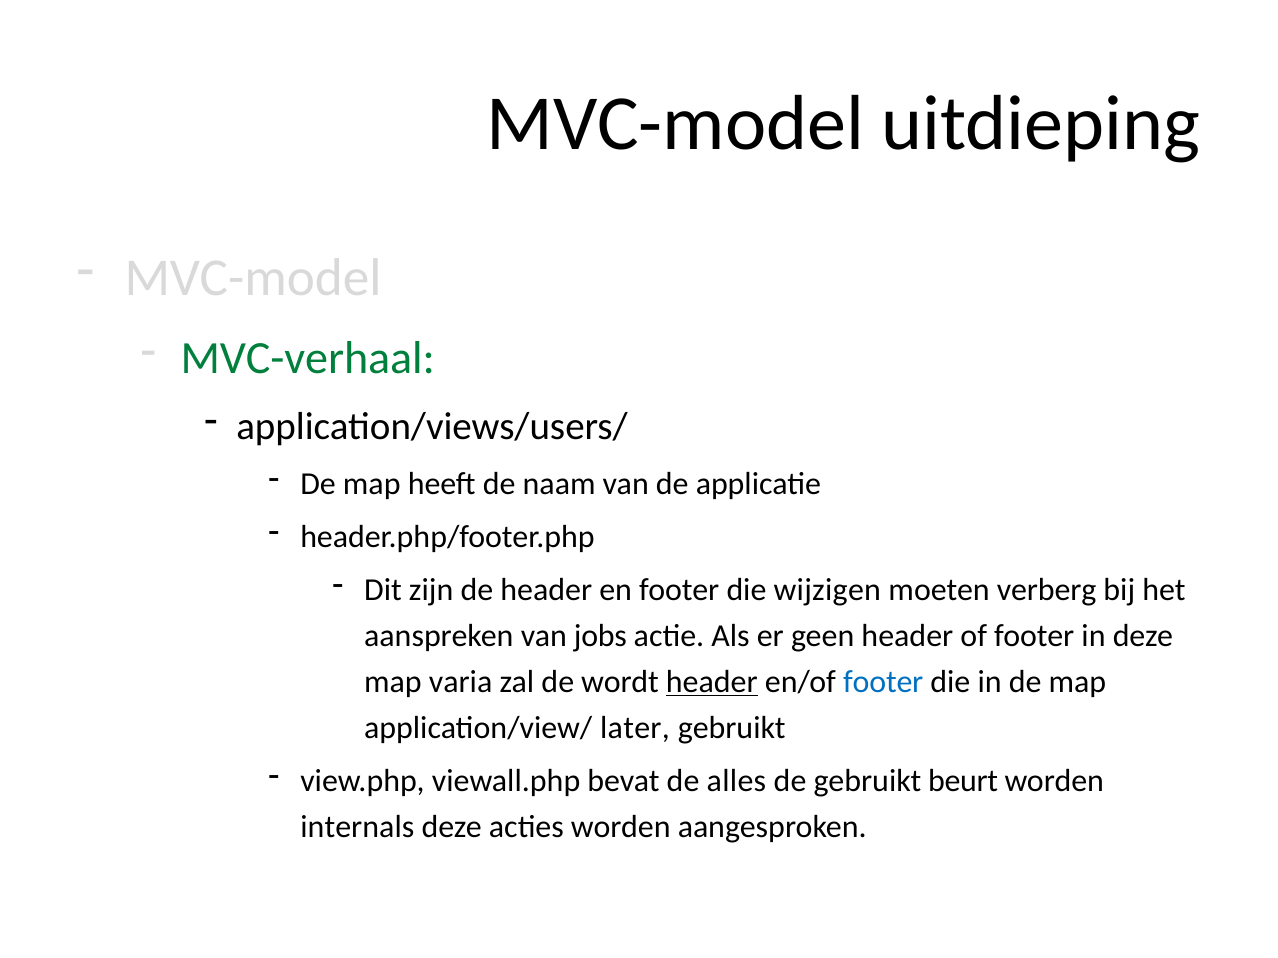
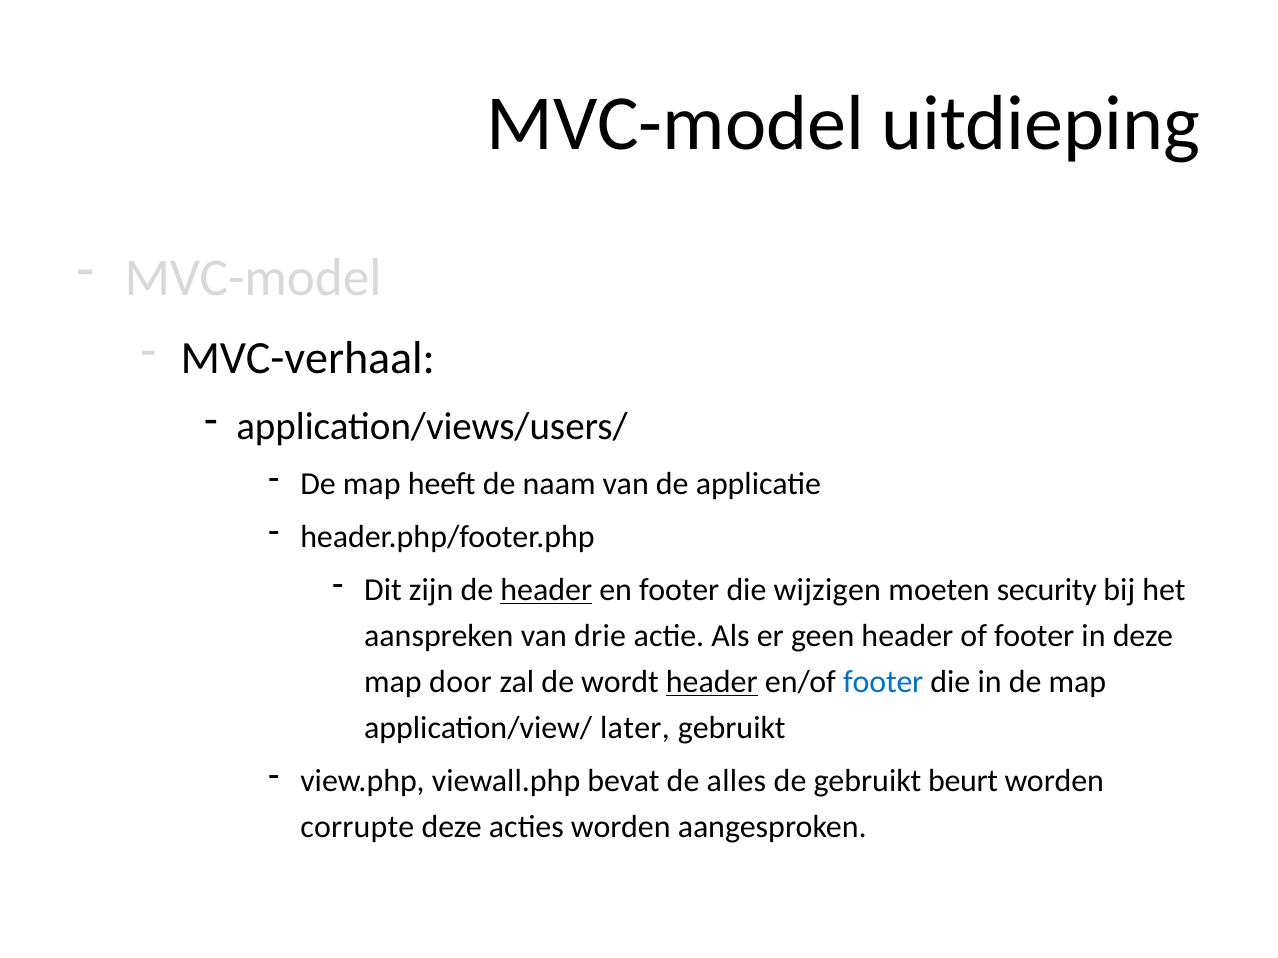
MVC-verhaal colour: green -> black
header at (546, 590) underline: none -> present
verberg: verberg -> security
jobs: jobs -> drie
varia: varia -> door
internals: internals -> corrupte
